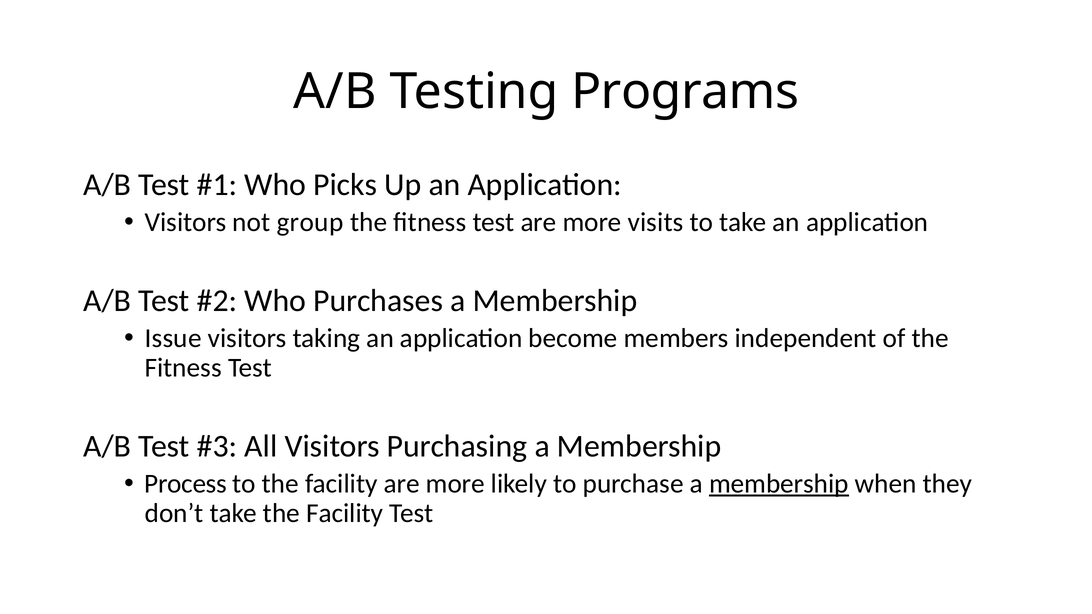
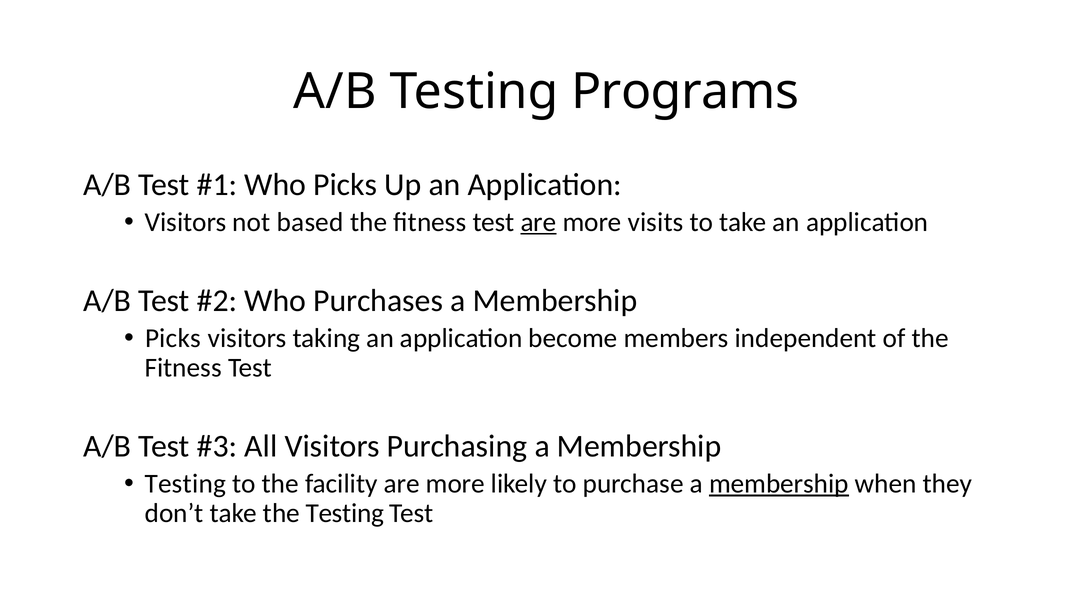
group: group -> based
are at (538, 222) underline: none -> present
Issue at (173, 338): Issue -> Picks
Process at (186, 484): Process -> Testing
take the Facility: Facility -> Testing
